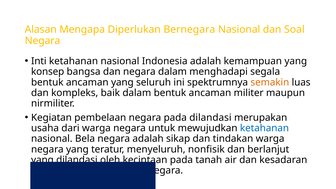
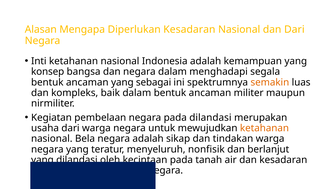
Diperlukan Bernegara: Bernegara -> Kesadaran
dan Soal: Soal -> Dari
seluruh: seluruh -> sebagai
ketahanan at (264, 128) colour: blue -> orange
